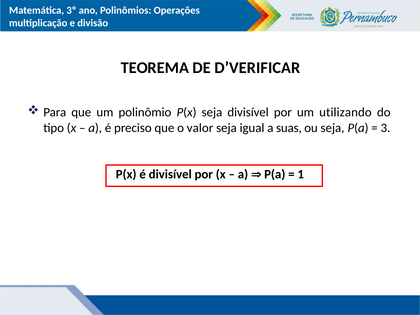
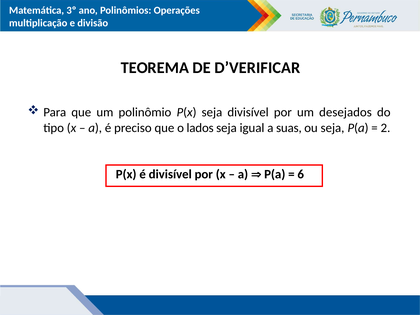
utilizando: utilizando -> desejados
valor: valor -> lados
3: 3 -> 2
1: 1 -> 6
